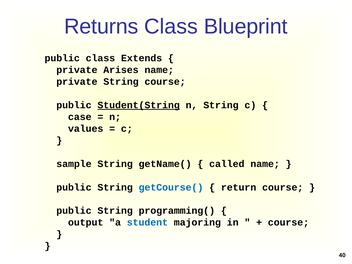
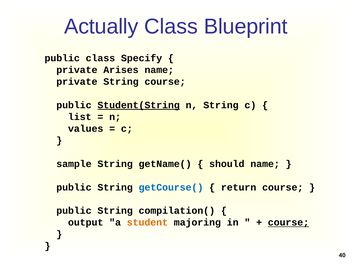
Returns: Returns -> Actually
Extends: Extends -> Specify
case: case -> list
called: called -> should
programming(: programming( -> compilation(
student colour: blue -> orange
course at (288, 223) underline: none -> present
